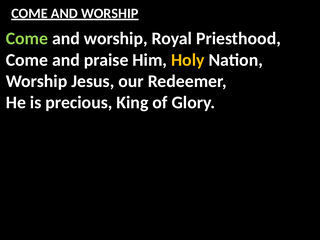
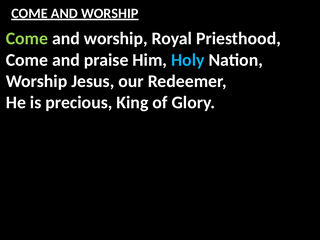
Holy colour: yellow -> light blue
